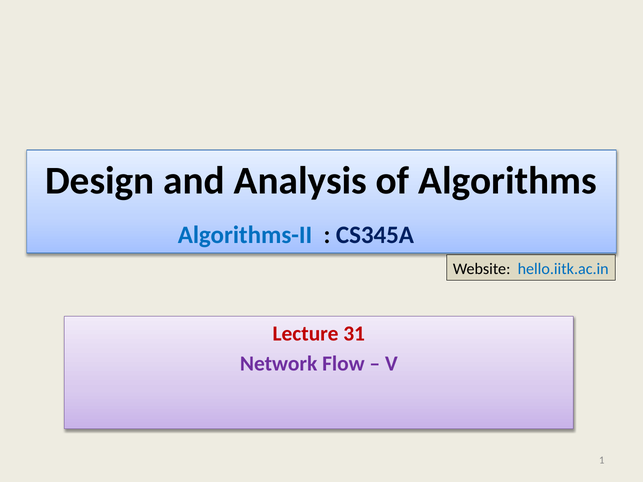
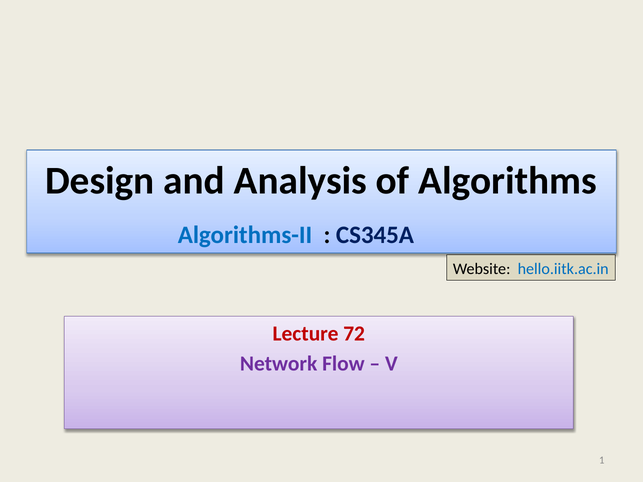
31: 31 -> 72
